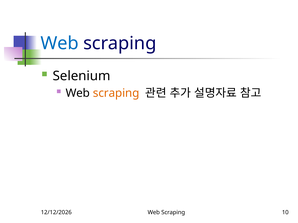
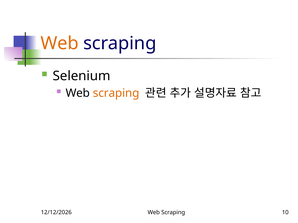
Web at (60, 43) colour: blue -> orange
